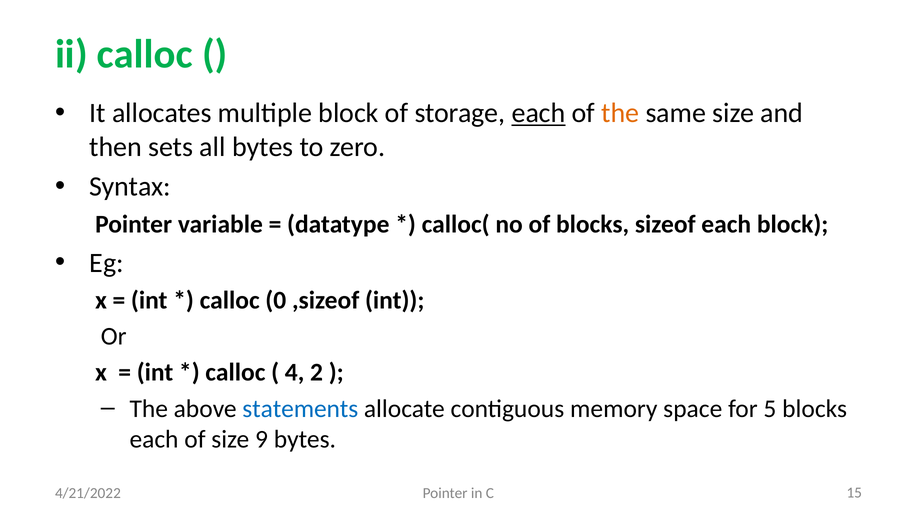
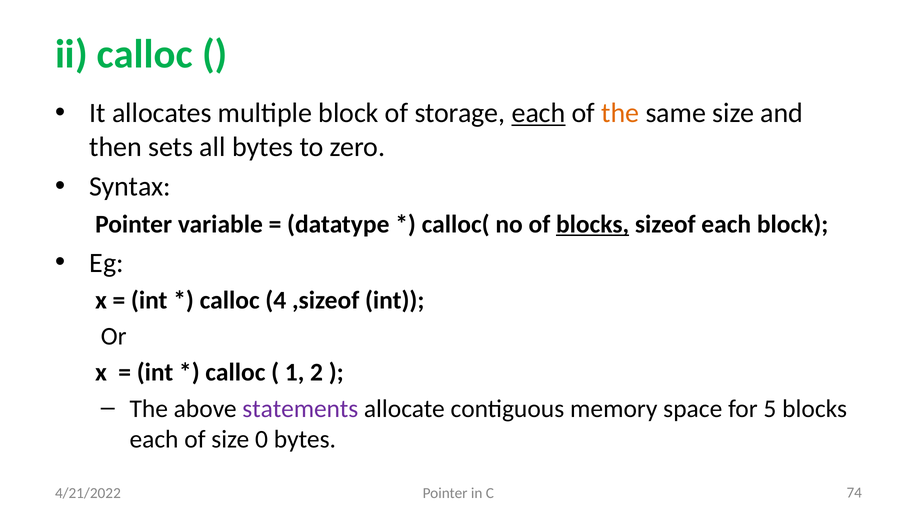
blocks at (593, 224) underline: none -> present
0: 0 -> 4
4: 4 -> 1
statements colour: blue -> purple
9: 9 -> 0
15: 15 -> 74
